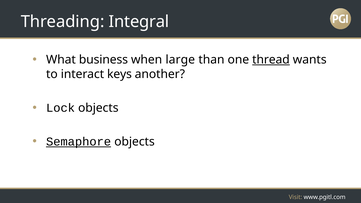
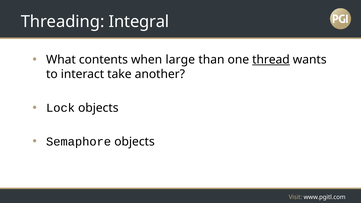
business: business -> contents
keys: keys -> take
Semaphore underline: present -> none
